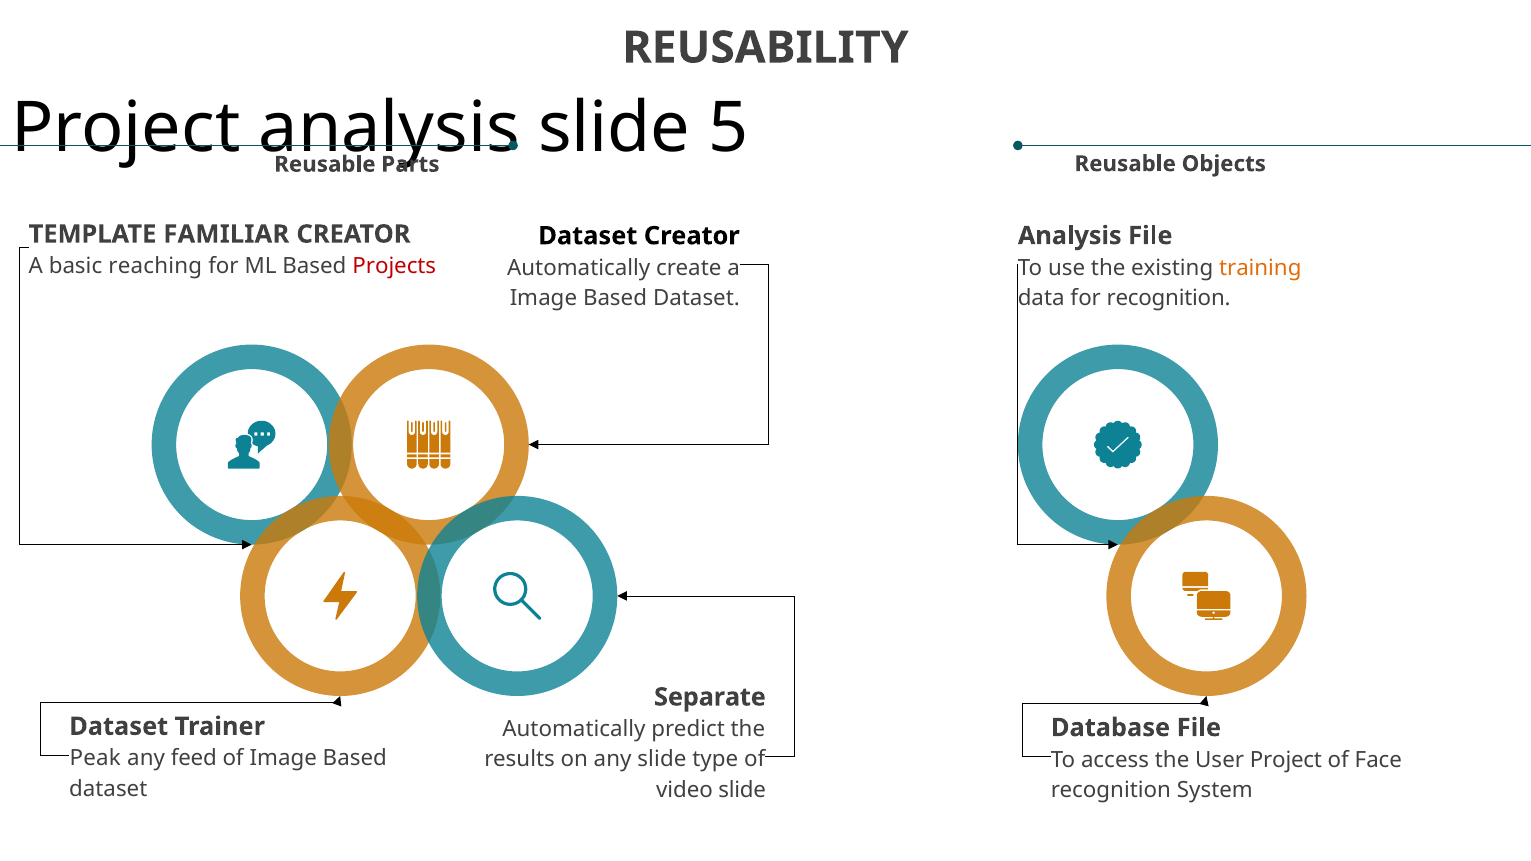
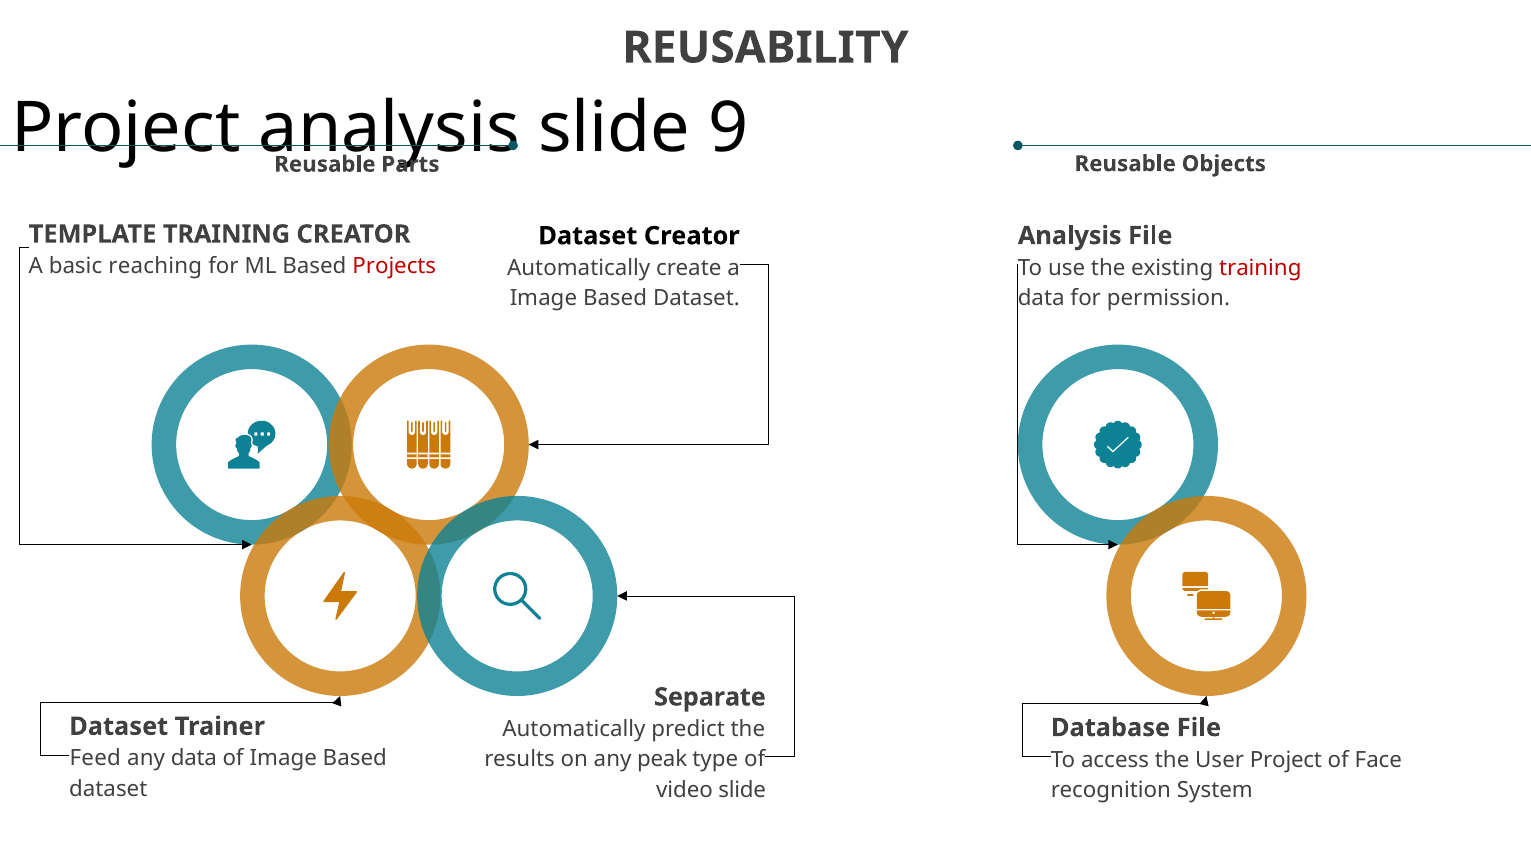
5: 5 -> 9
TEMPLATE FAMILIAR: FAMILIAR -> TRAINING
training at (1260, 268) colour: orange -> red
for recognition: recognition -> permission
Peak: Peak -> Feed
any feed: feed -> data
any slide: slide -> peak
